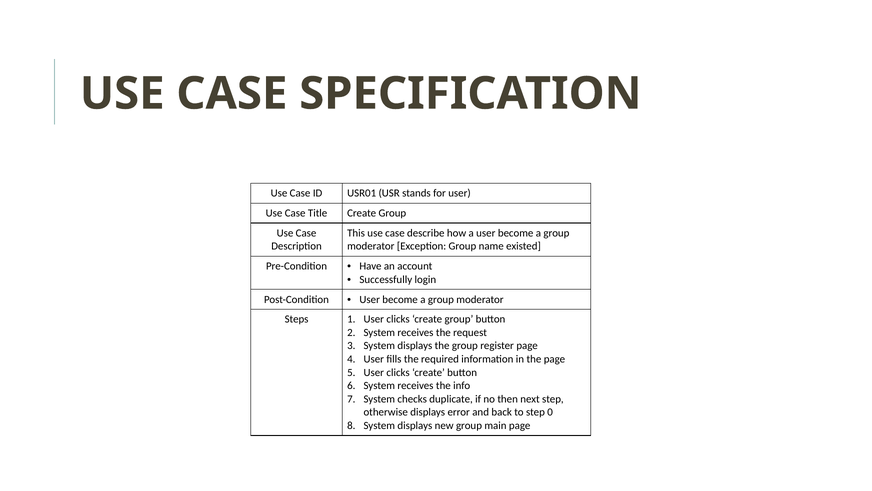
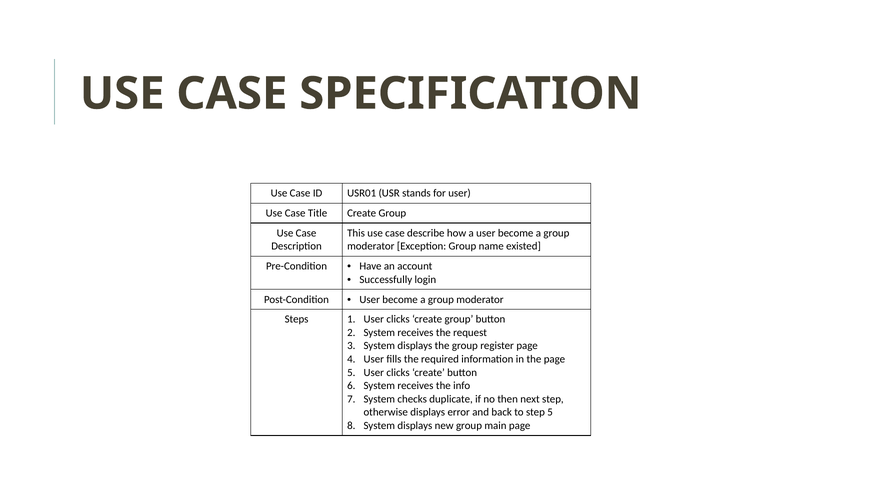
step 0: 0 -> 5
